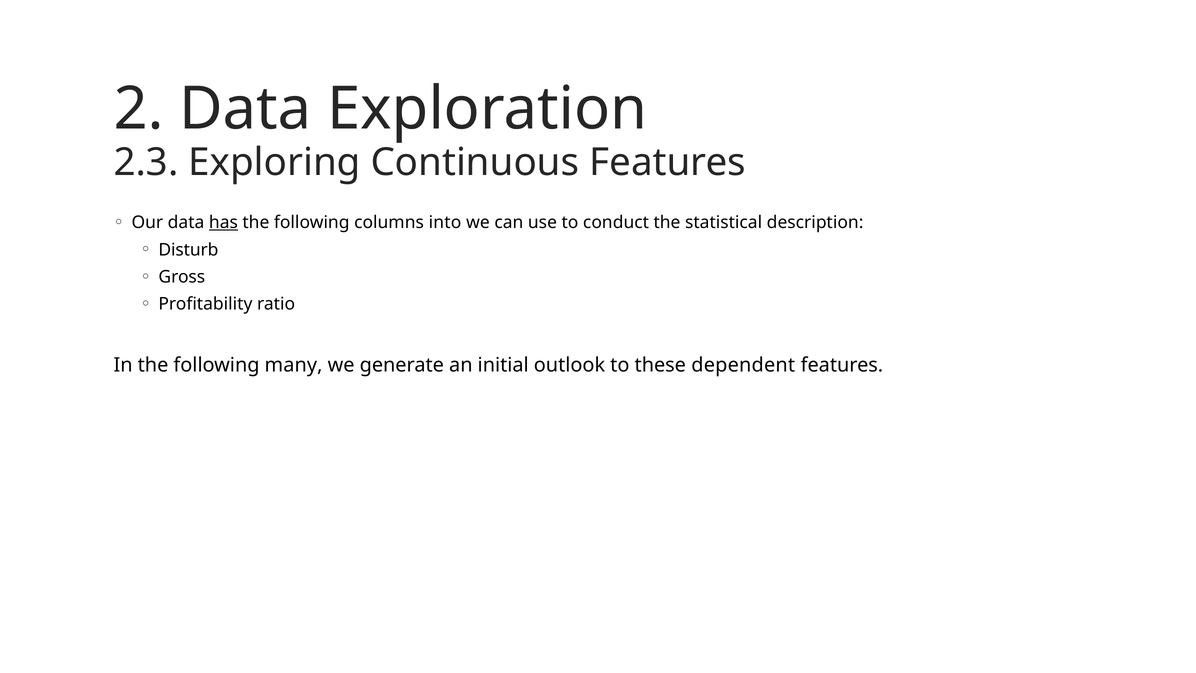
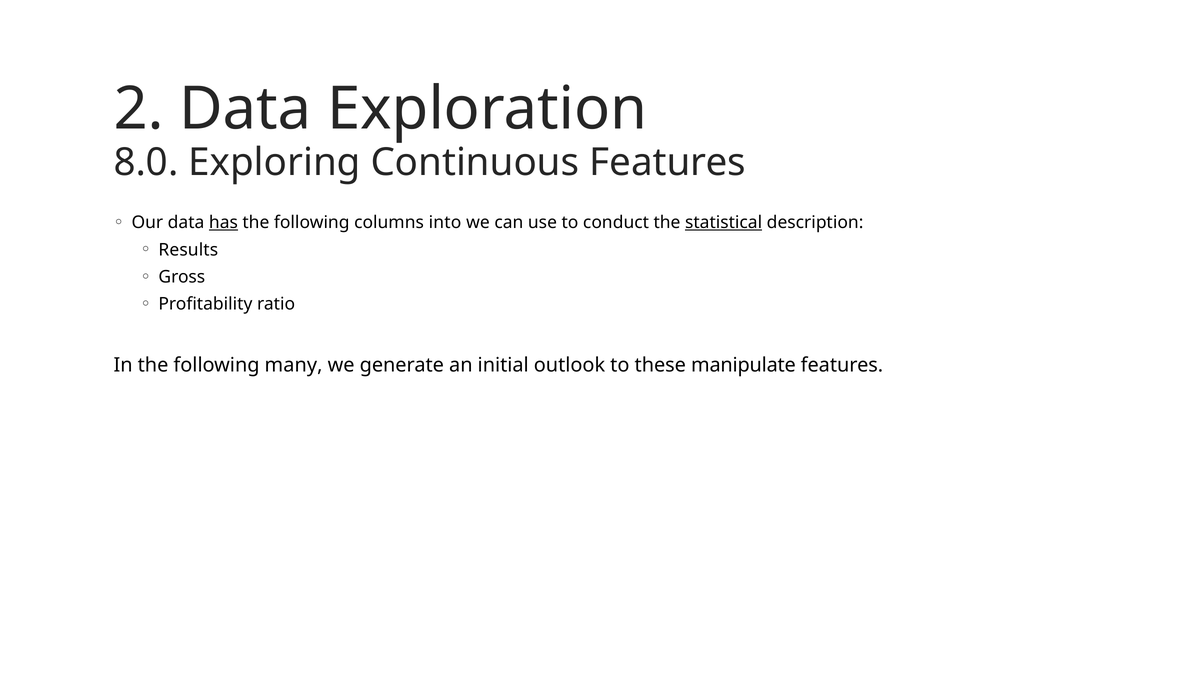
2.3: 2.3 -> 8.0
statistical underline: none -> present
Disturb: Disturb -> Results
dependent: dependent -> manipulate
